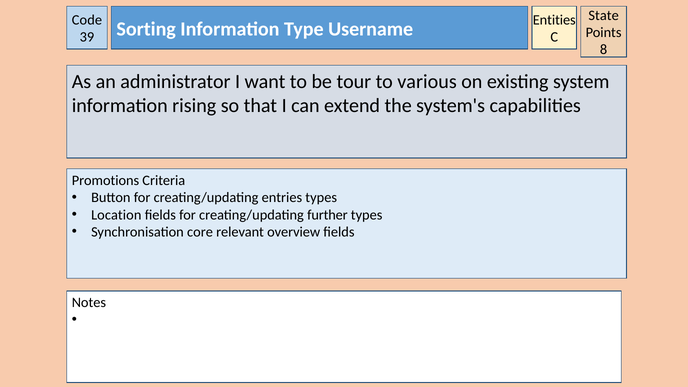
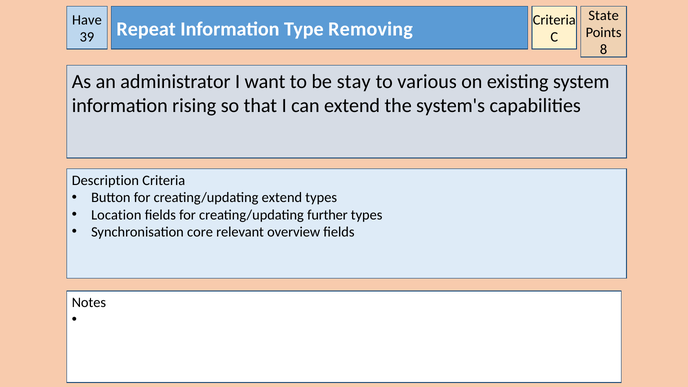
Code: Code -> Have
Entities at (554, 20): Entities -> Criteria
Sorting: Sorting -> Repeat
Username: Username -> Removing
tour: tour -> stay
Promotions: Promotions -> Description
creating/updating entries: entries -> extend
